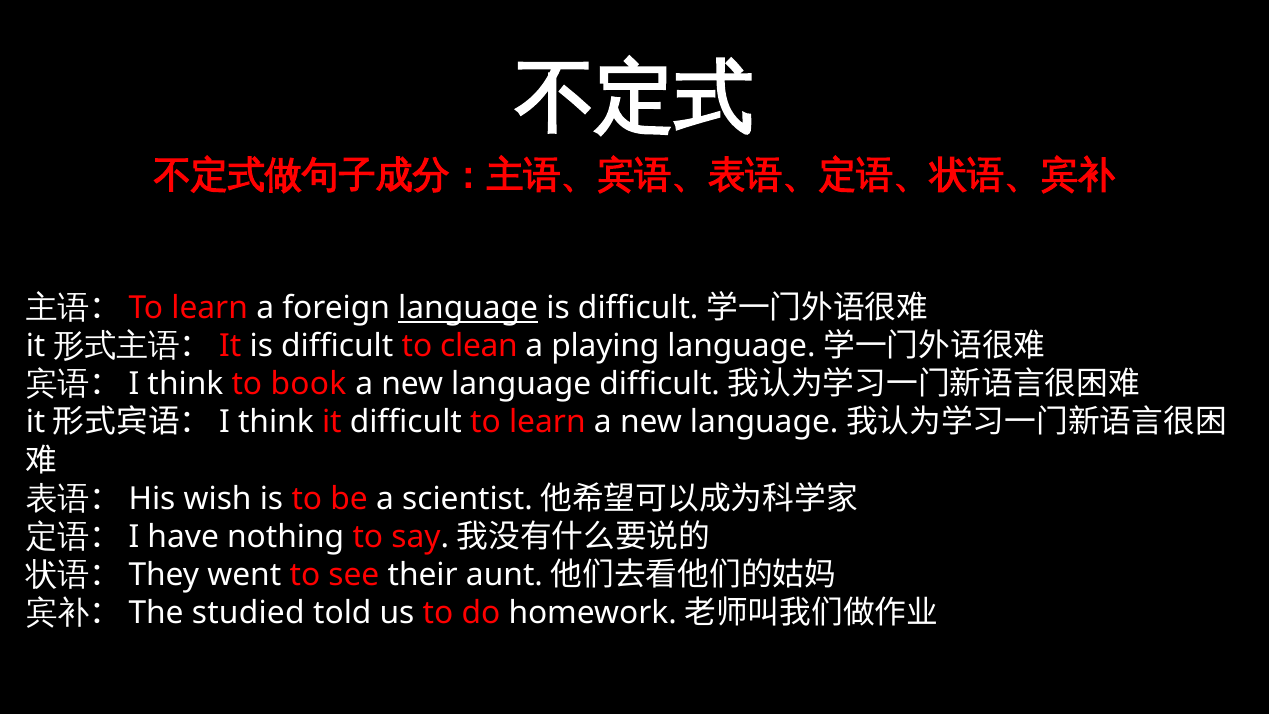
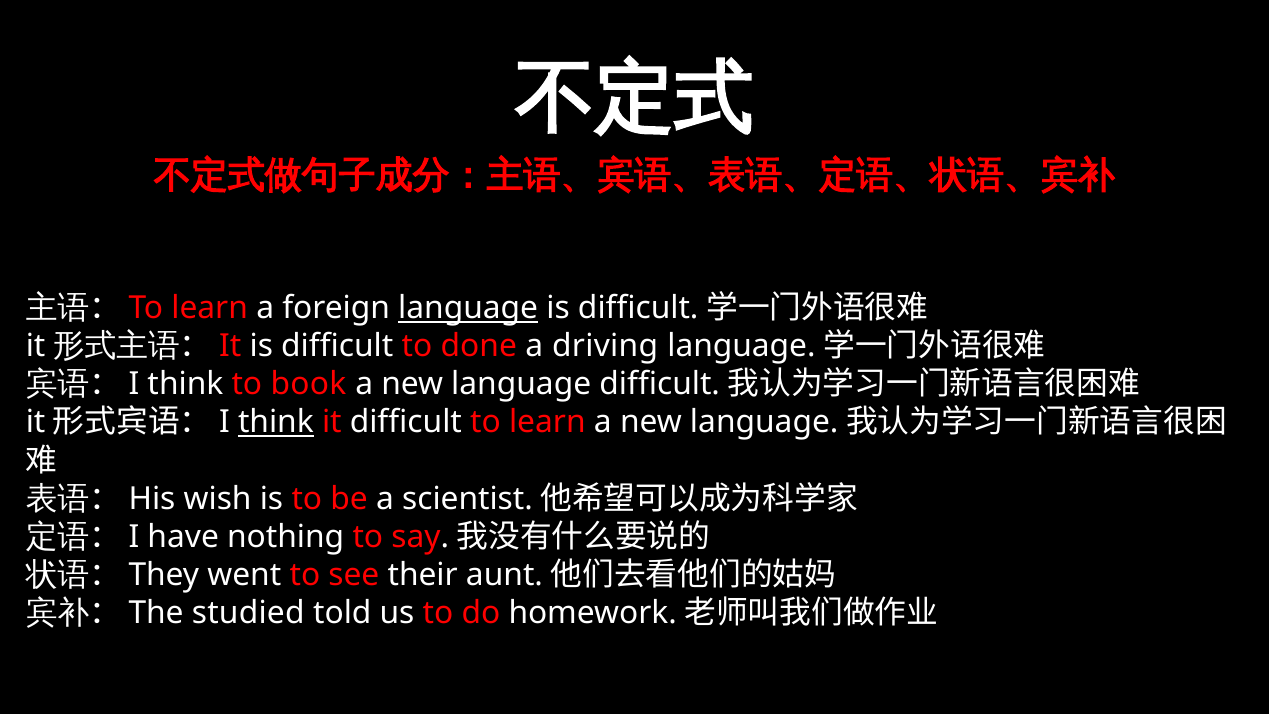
clean: clean -> done
playing: playing -> driving
think at (276, 422) underline: none -> present
